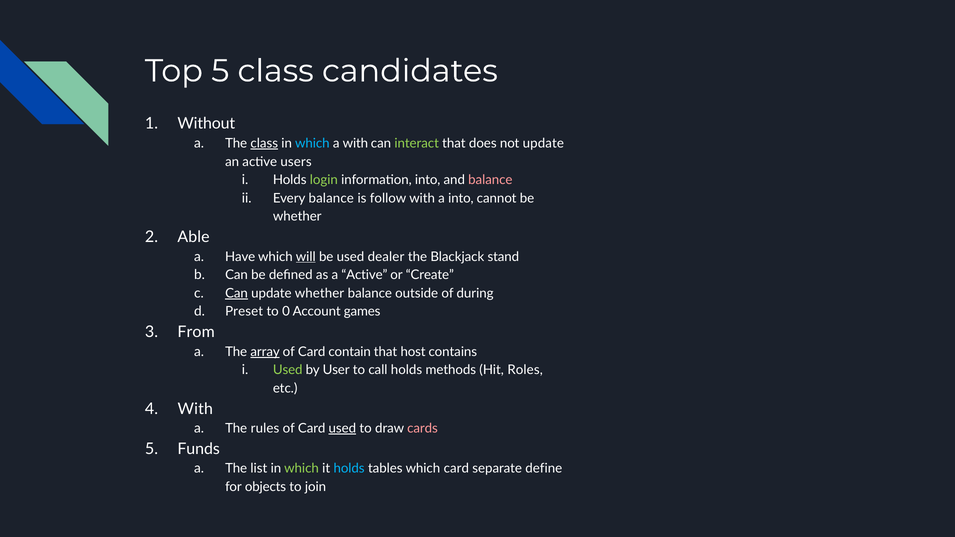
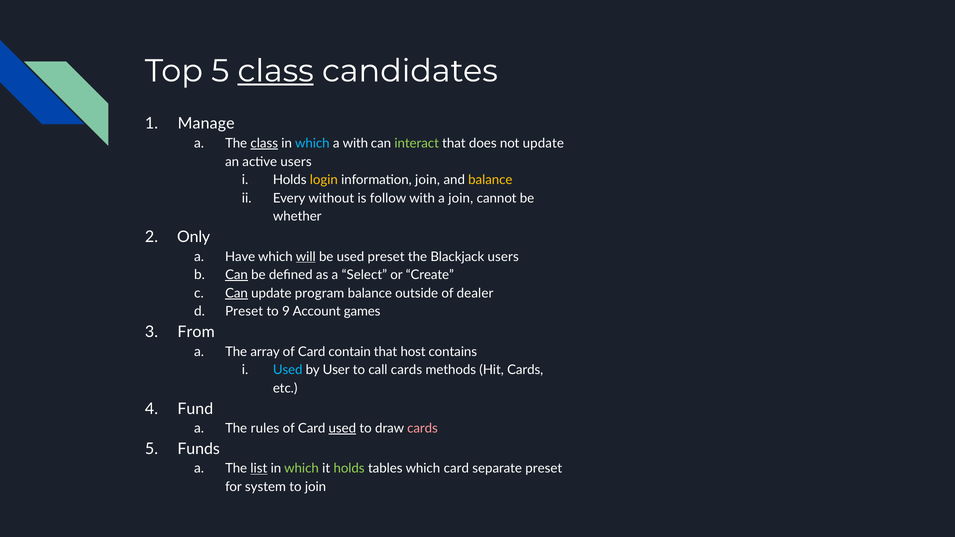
class at (276, 71) underline: none -> present
Without: Without -> Manage
login colour: light green -> yellow
information into: into -> join
balance at (490, 180) colour: pink -> yellow
Every balance: balance -> without
a into: into -> join
Able: Able -> Only
used dealer: dealer -> preset
Blackjack stand: stand -> users
Can at (237, 275) underline: none -> present
a Active: Active -> Select
update whether: whether -> program
during: during -> dealer
0: 0 -> 9
array underline: present -> none
Used at (288, 370) colour: light green -> light blue
call holds: holds -> cards
Hit Roles: Roles -> Cards
With at (195, 409): With -> Fund
list underline: none -> present
holds at (349, 469) colour: light blue -> light green
separate define: define -> preset
objects: objects -> system
